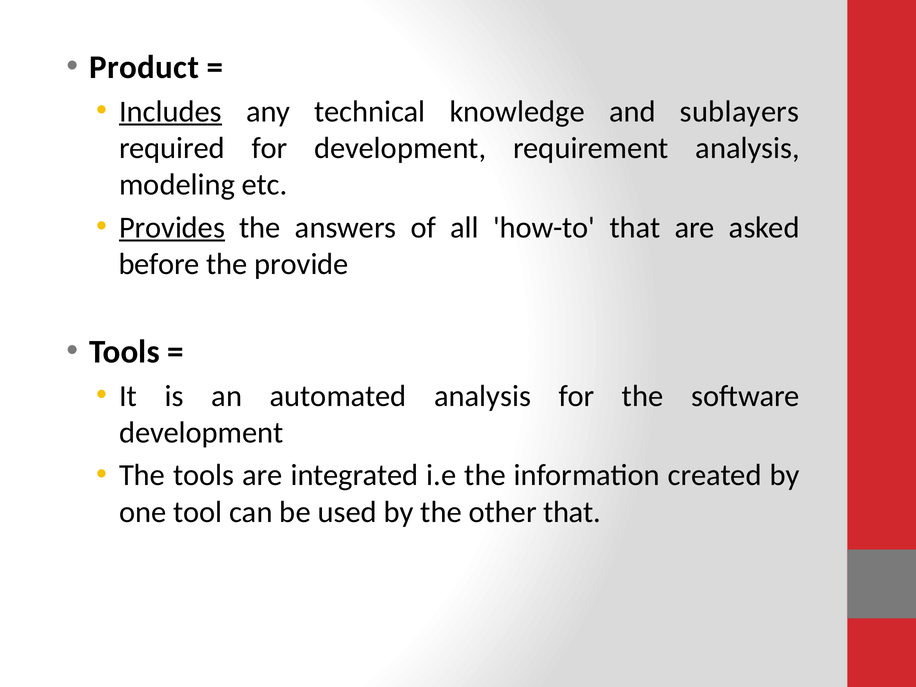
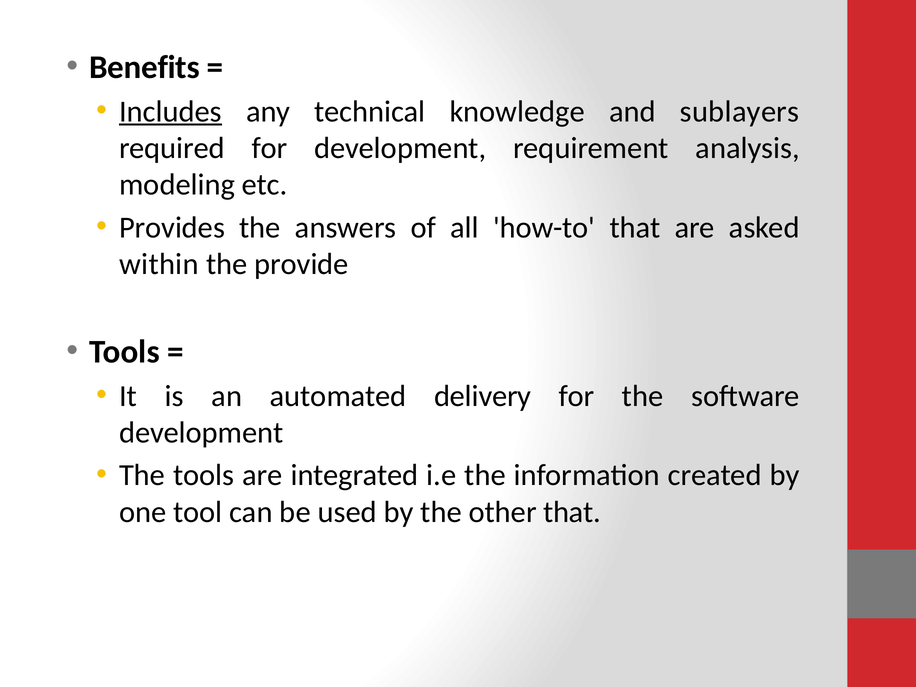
Product: Product -> Benefits
Provides underline: present -> none
before: before -> within
automated analysis: analysis -> delivery
